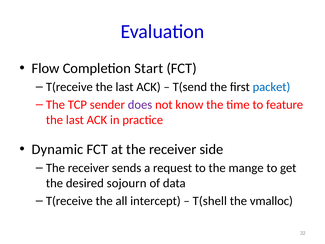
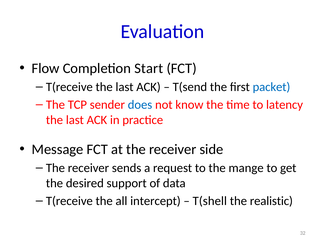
does colour: purple -> blue
feature: feature -> latency
Dynamic: Dynamic -> Message
sojourn: sojourn -> support
vmalloc: vmalloc -> realistic
